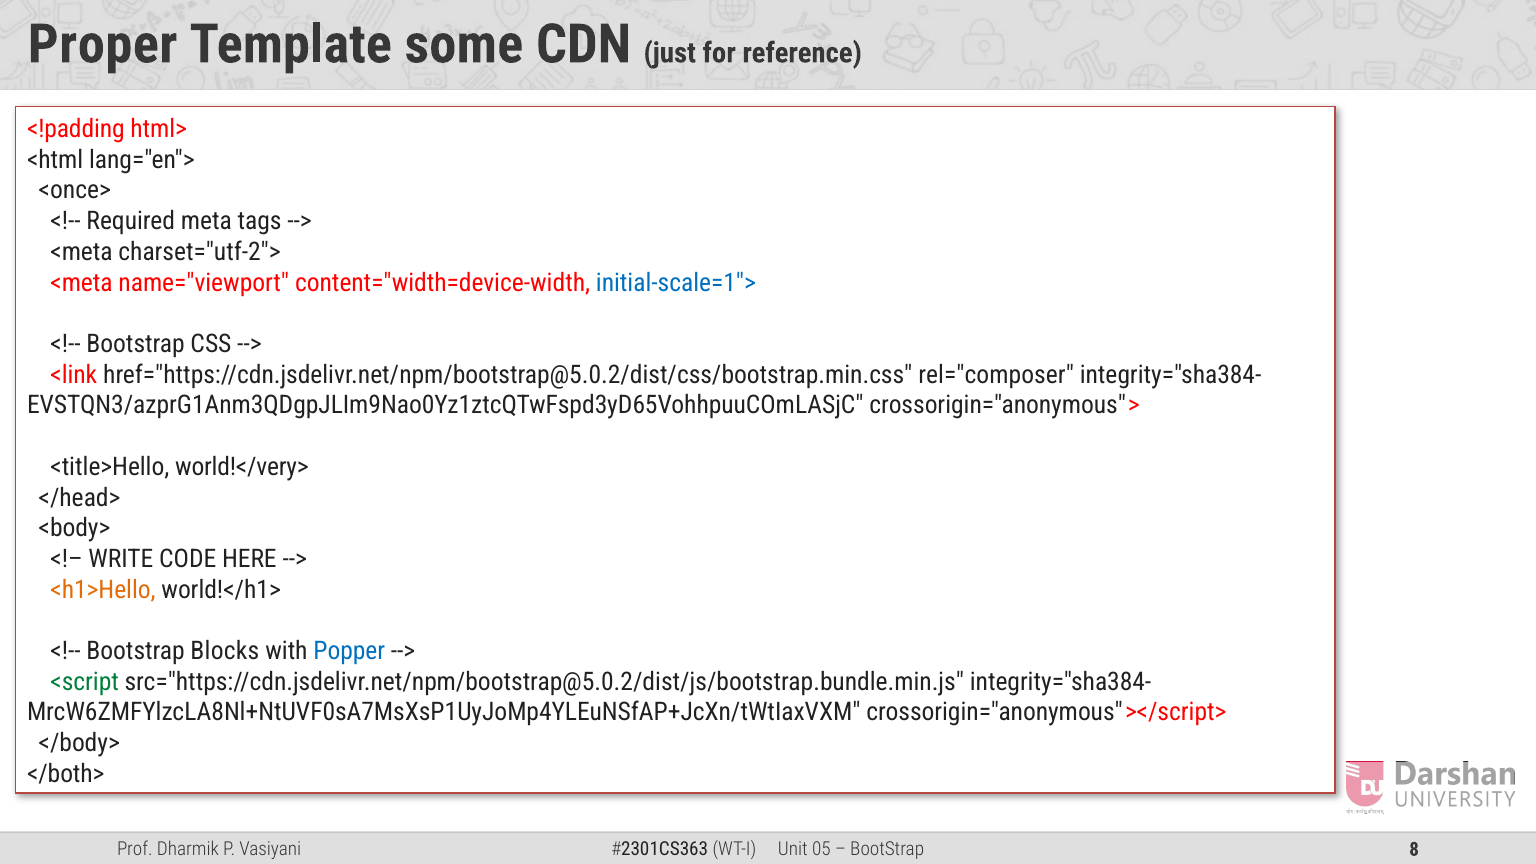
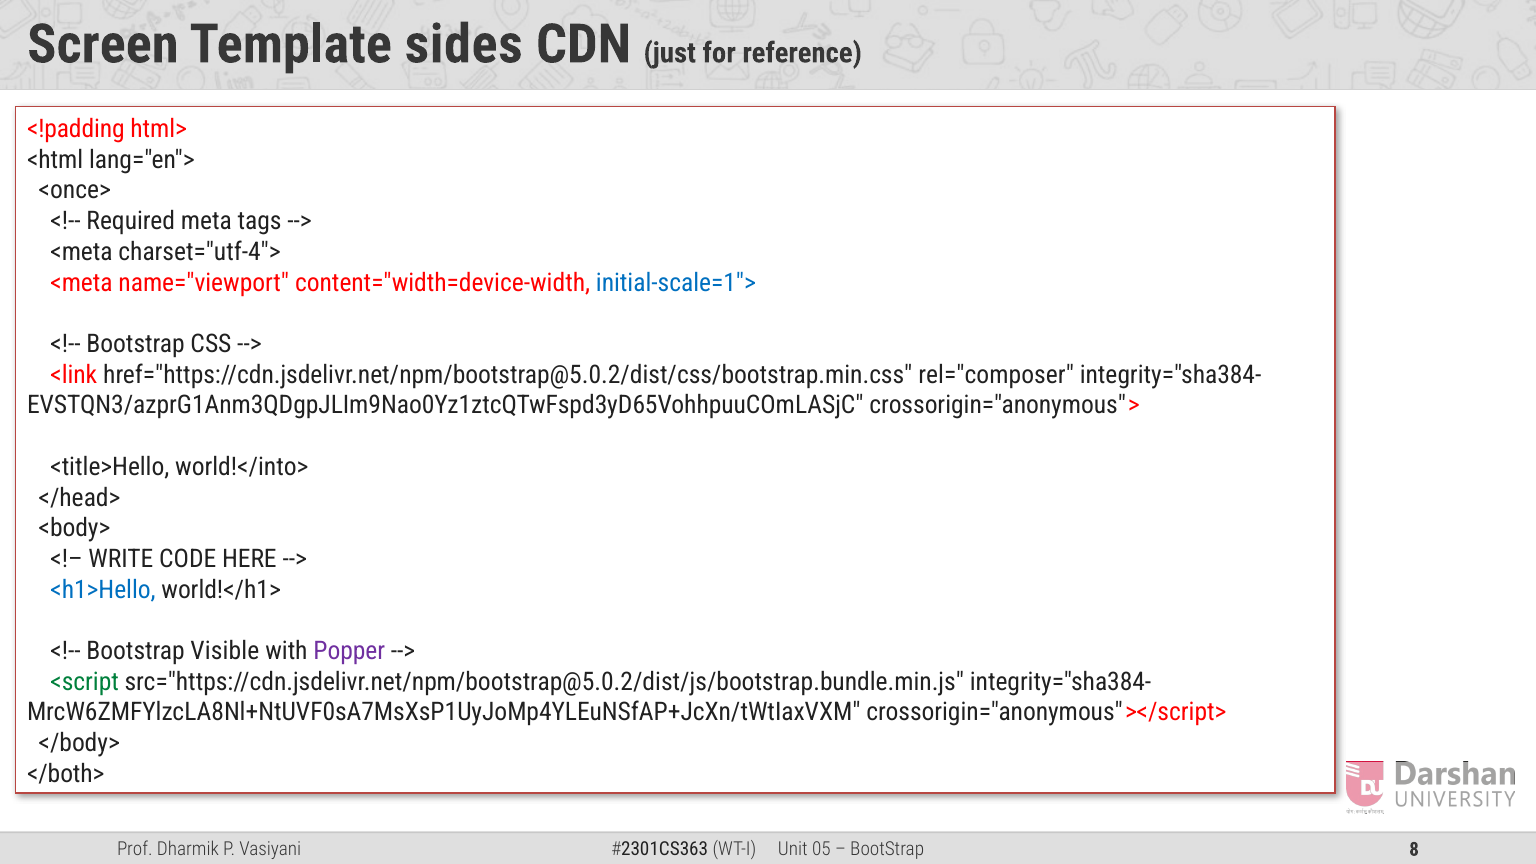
Proper: Proper -> Screen
some: some -> sides
charset="utf-2">: charset="utf-2"> -> charset="utf-4">
world!</very>: world!</very> -> world!</into>
<h1>Hello colour: orange -> blue
Blocks: Blocks -> Visible
Popper colour: blue -> purple
